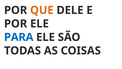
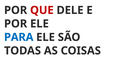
QUE colour: orange -> red
